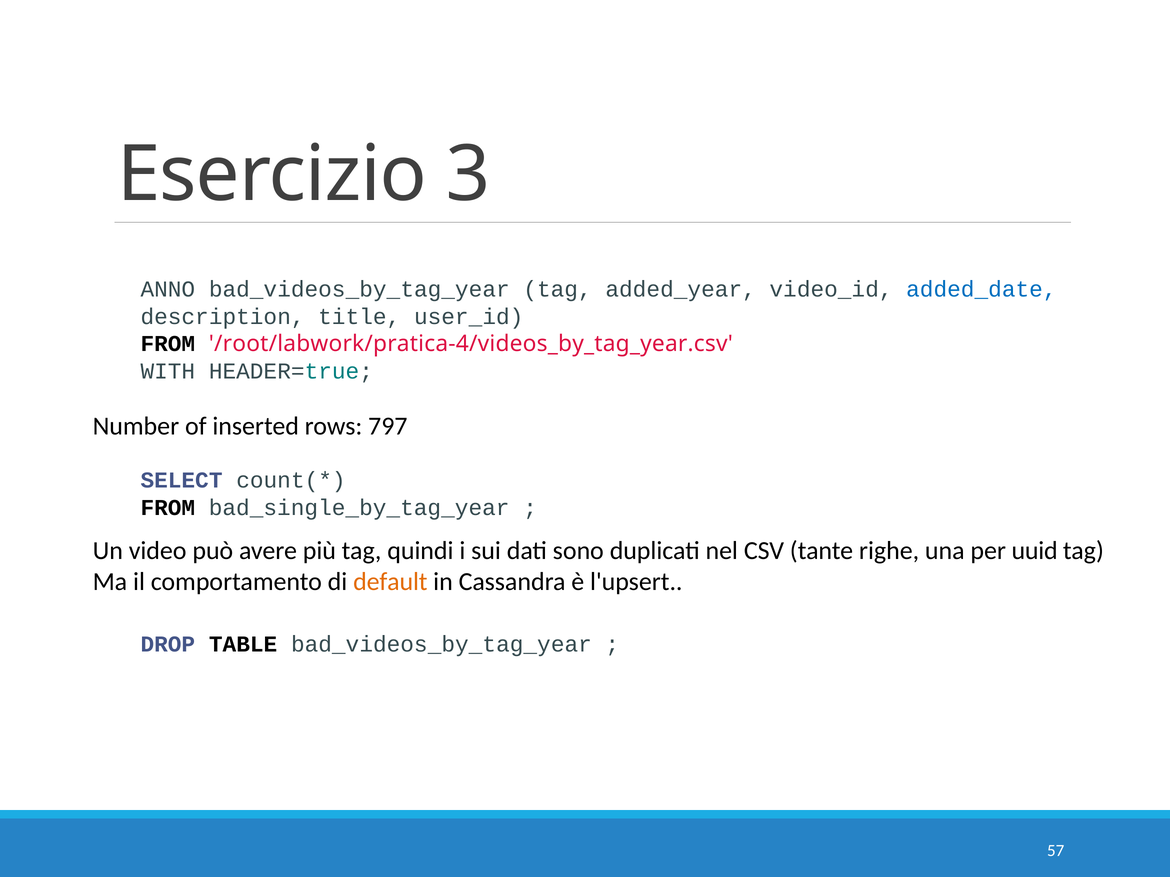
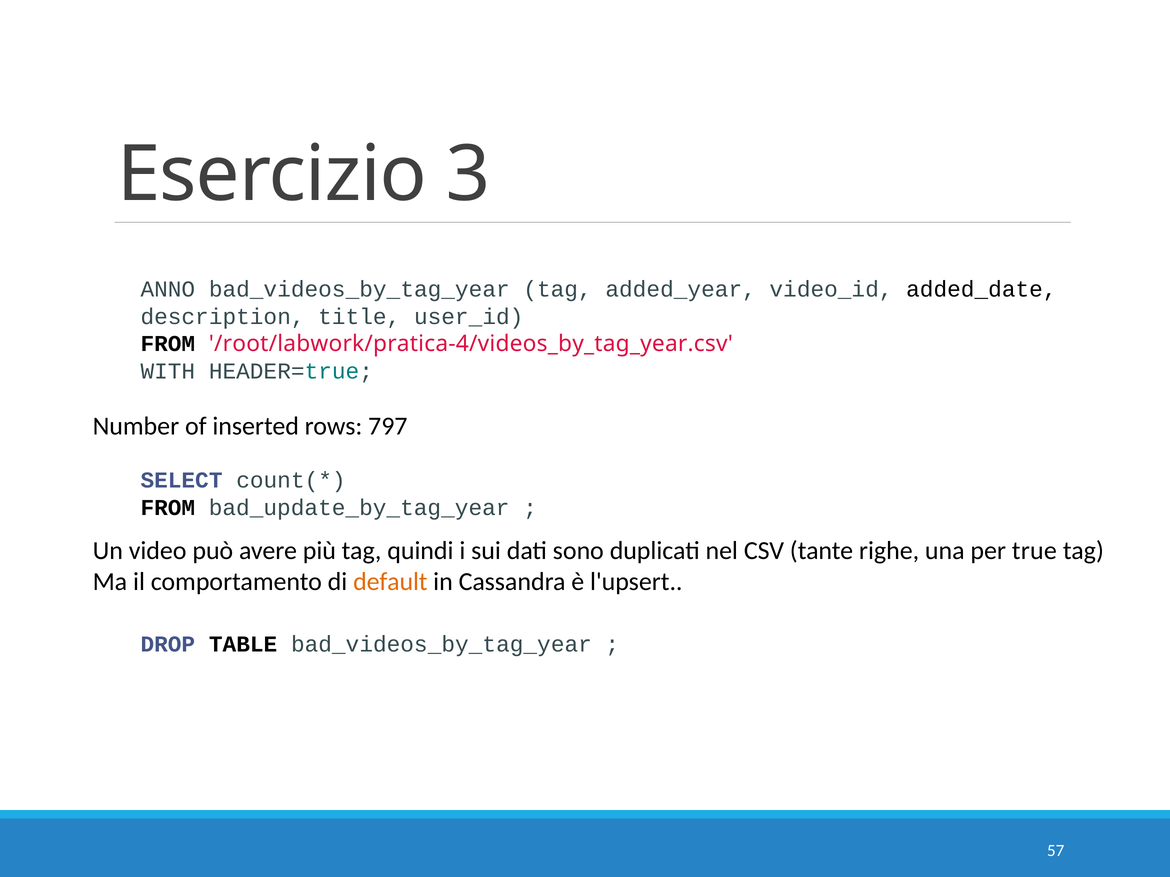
added_date colour: blue -> black
bad_single_by_tag_year: bad_single_by_tag_year -> bad_update_by_tag_year
uuid: uuid -> true
